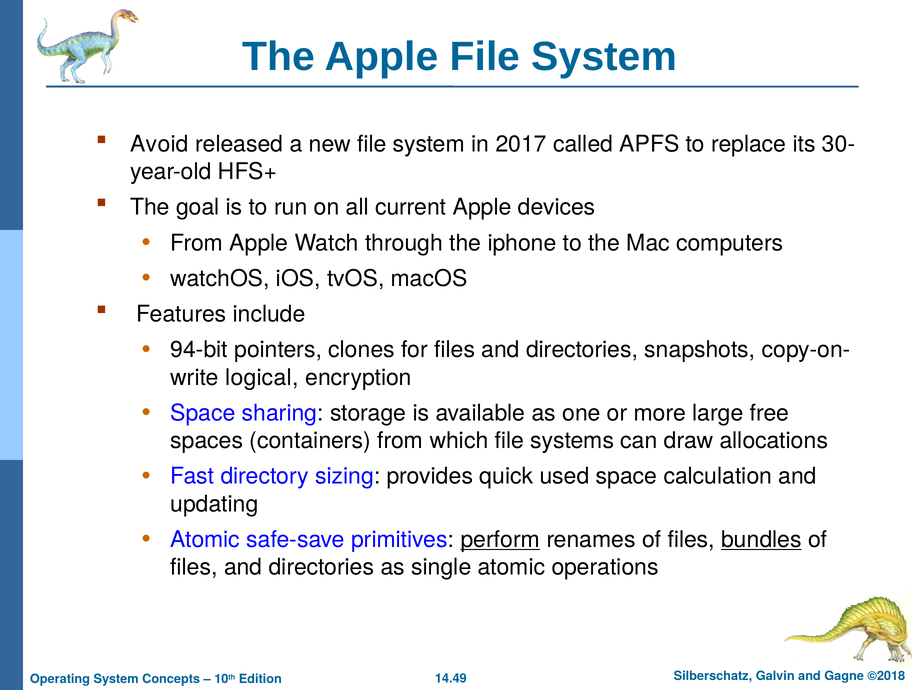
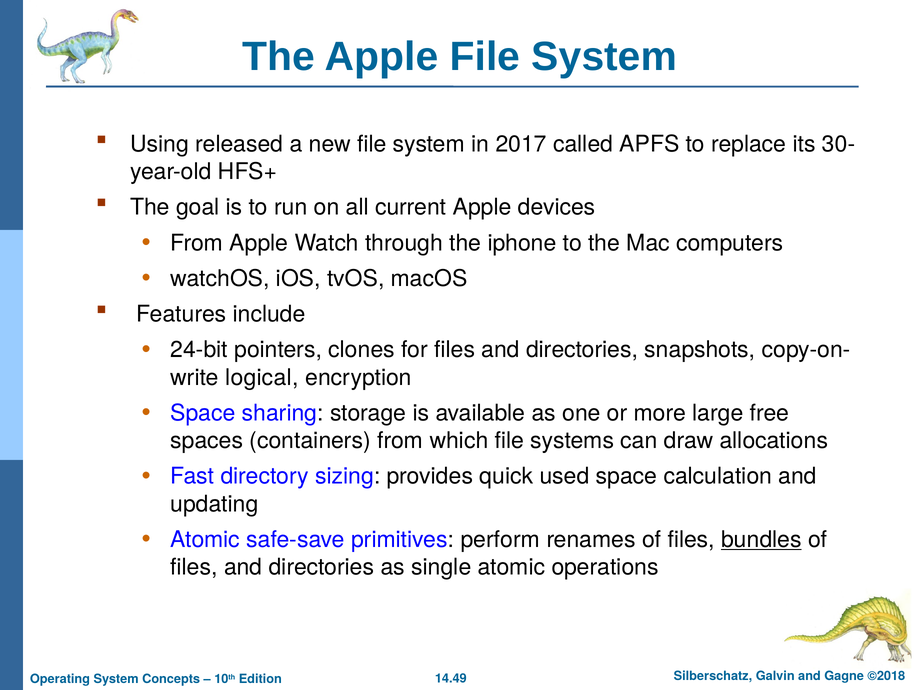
Avoid: Avoid -> Using
94-bit: 94-bit -> 24-bit
perform underline: present -> none
